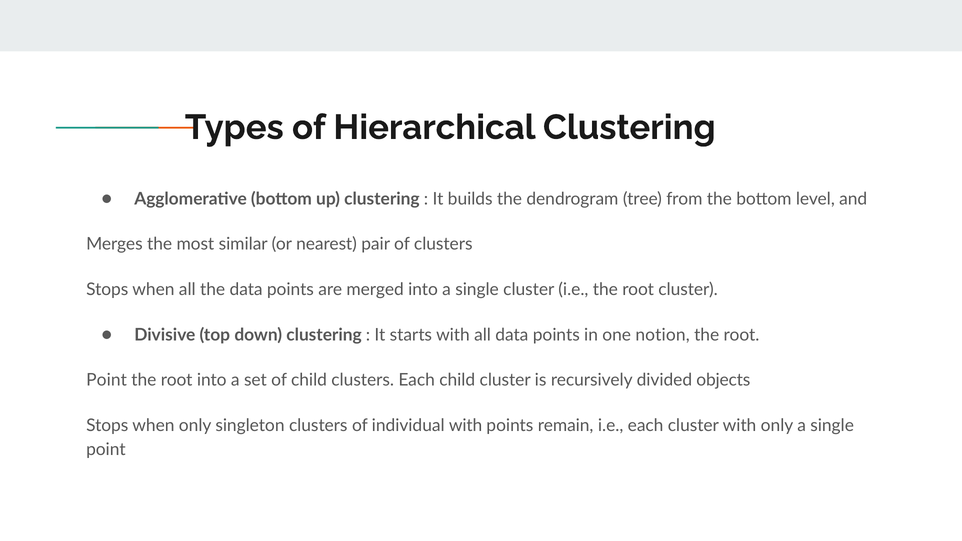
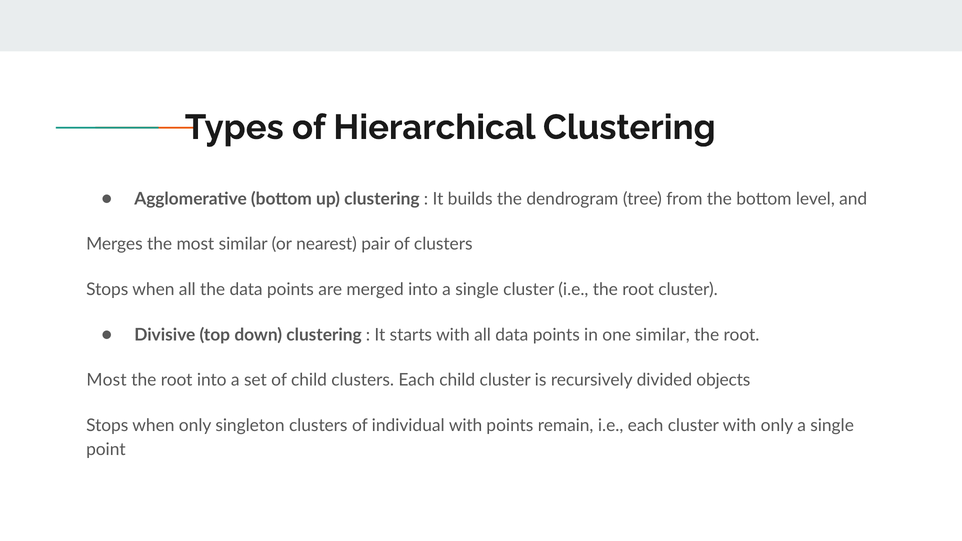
one notion: notion -> similar
Point at (107, 380): Point -> Most
